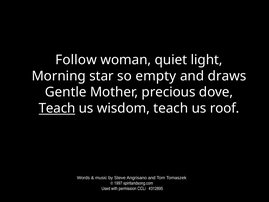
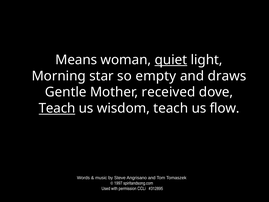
Follow: Follow -> Means
quiet underline: none -> present
precious: precious -> received
roof: roof -> flow
